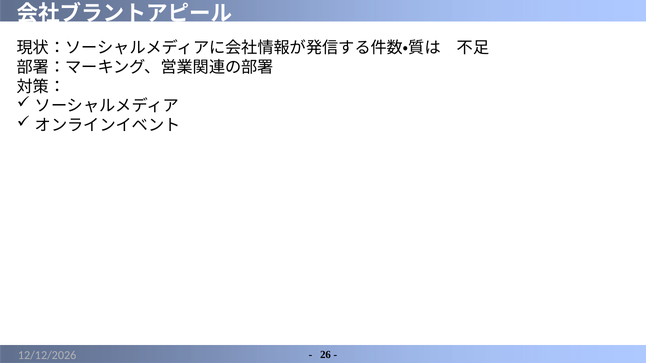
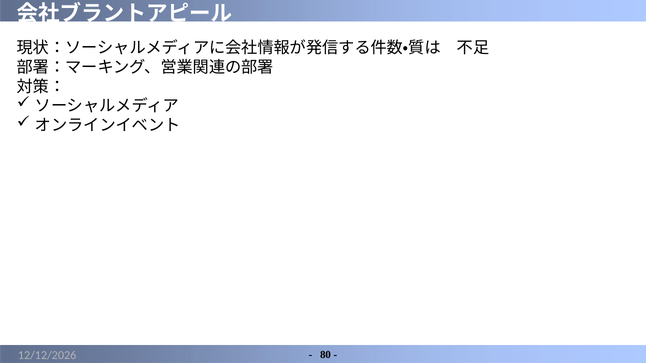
26: 26 -> 80
